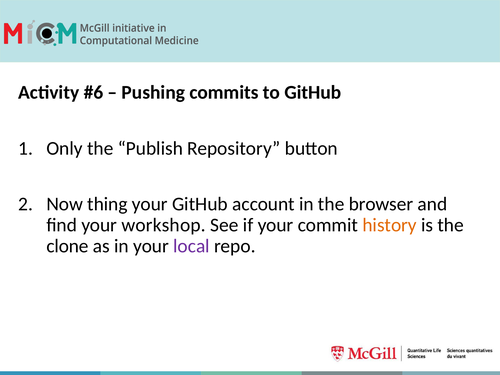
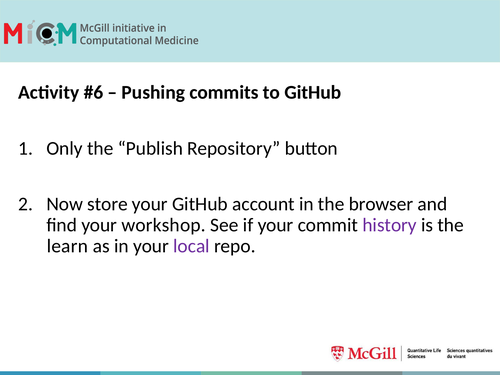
thing: thing -> store
history colour: orange -> purple
clone: clone -> learn
